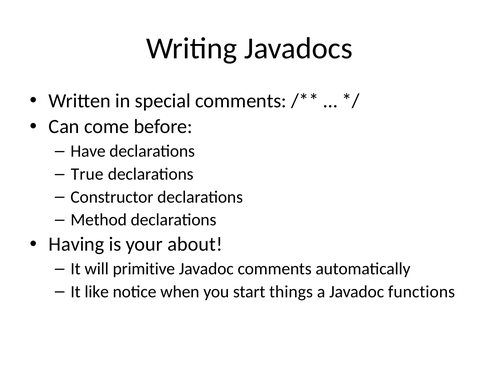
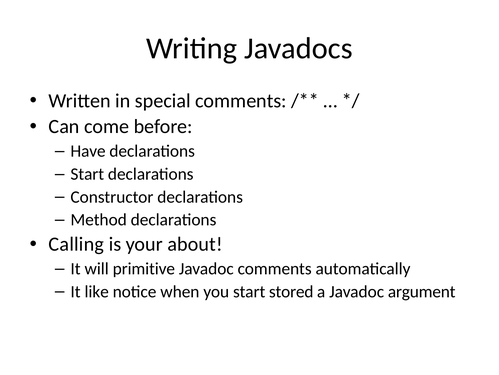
True at (87, 174): True -> Start
Having: Having -> Calling
things: things -> stored
functions: functions -> argument
